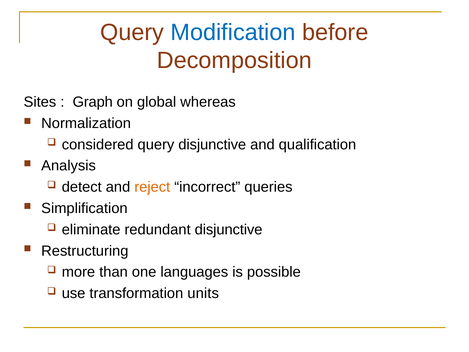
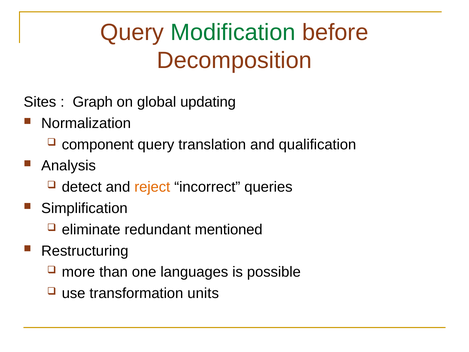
Modification colour: blue -> green
whereas: whereas -> updating
considered: considered -> component
query disjunctive: disjunctive -> translation
redundant disjunctive: disjunctive -> mentioned
